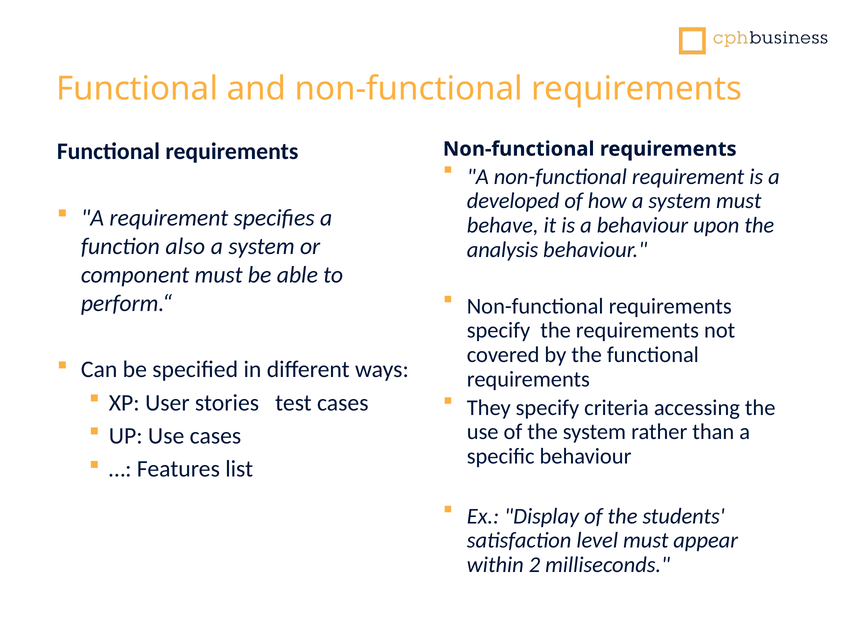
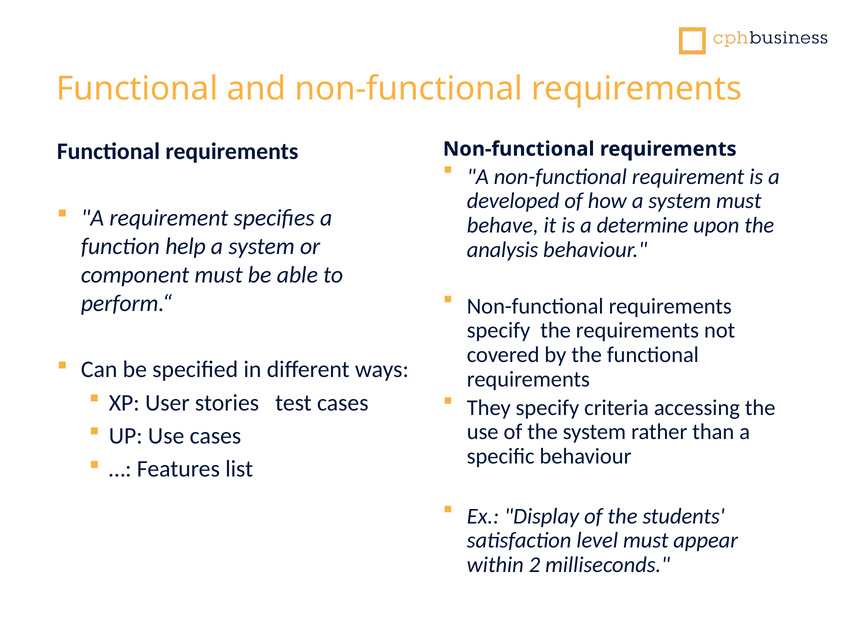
a behaviour: behaviour -> determine
also: also -> help
